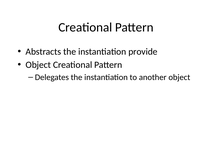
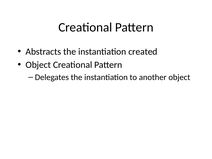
provide: provide -> created
